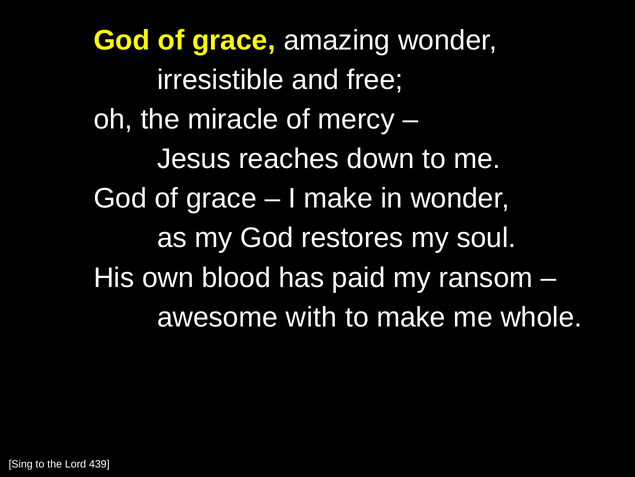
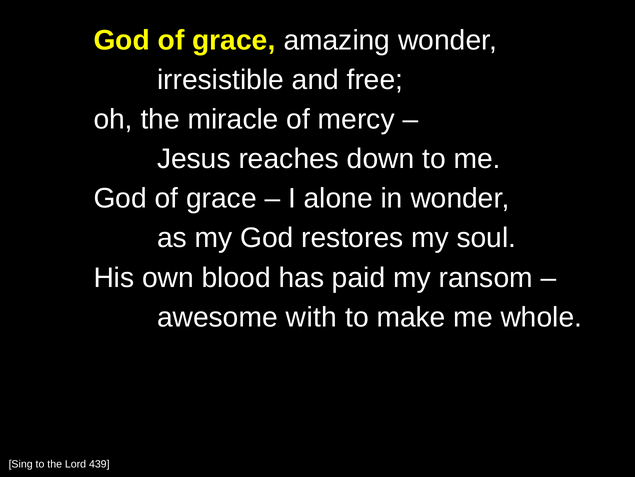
I make: make -> alone
